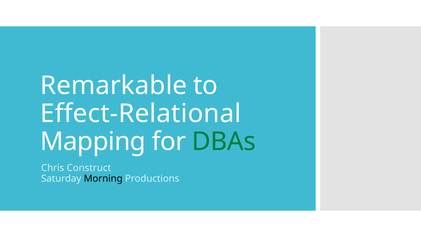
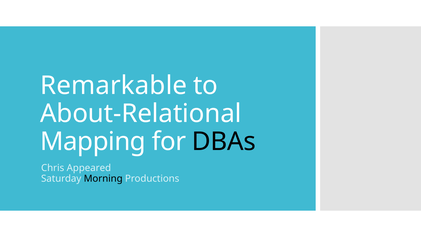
Effect-Relational: Effect-Relational -> About-Relational
DBAs colour: green -> black
Construct: Construct -> Appeared
